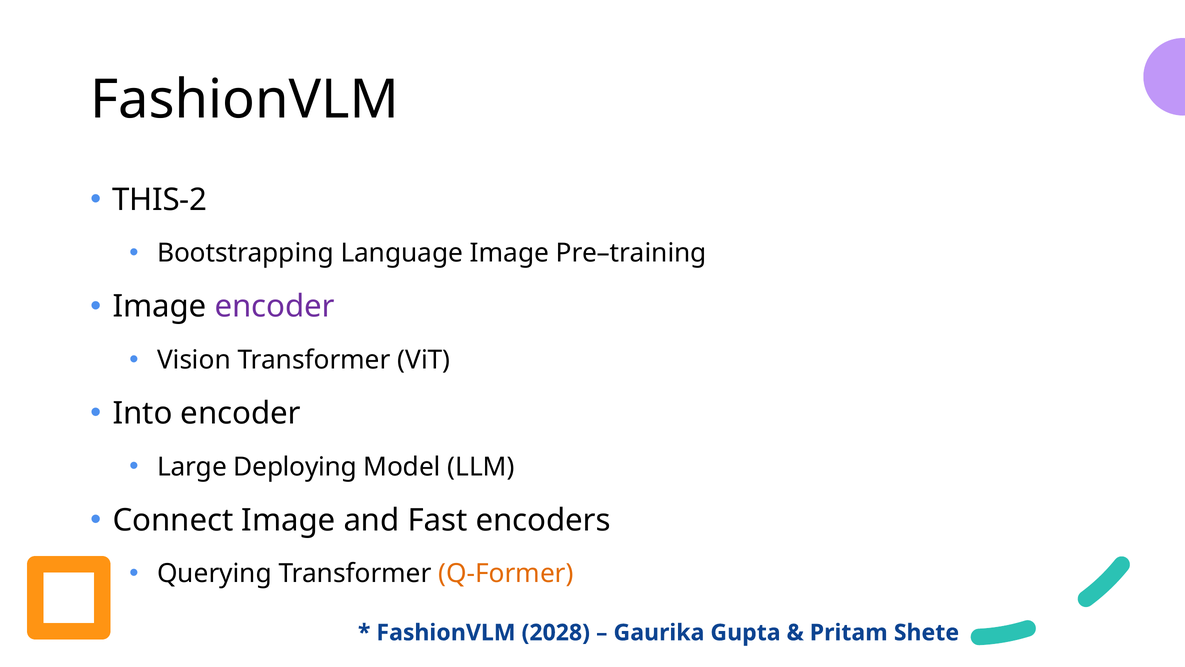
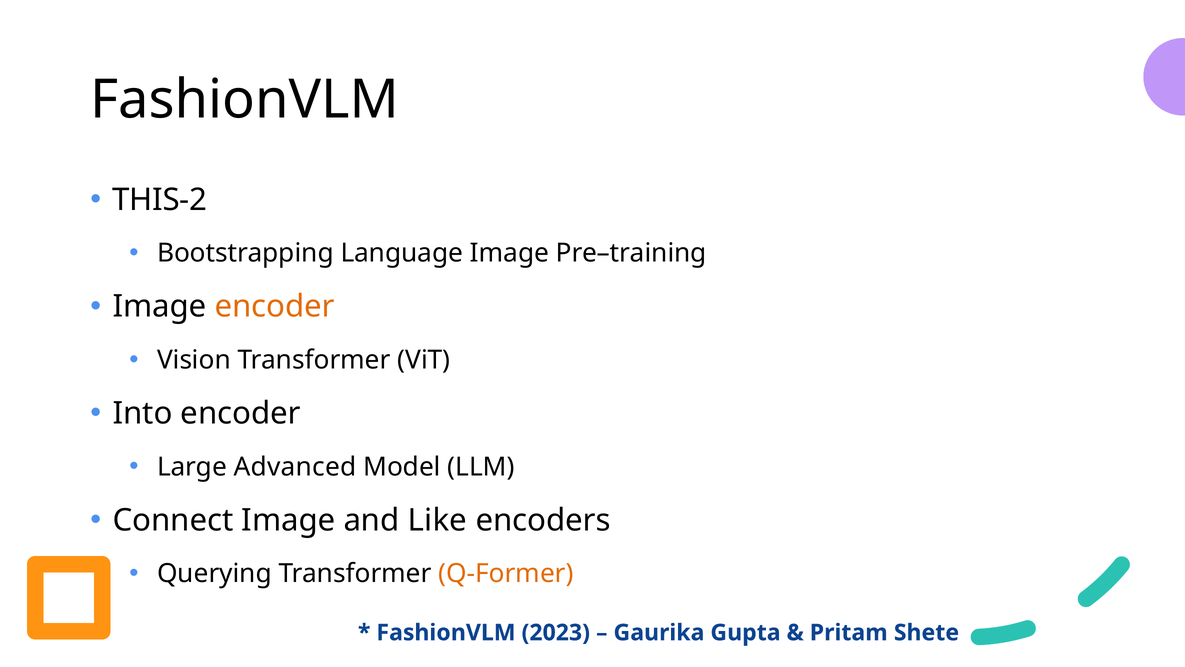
encoder at (275, 306) colour: purple -> orange
Deploying: Deploying -> Advanced
Fast: Fast -> Like
2028: 2028 -> 2023
